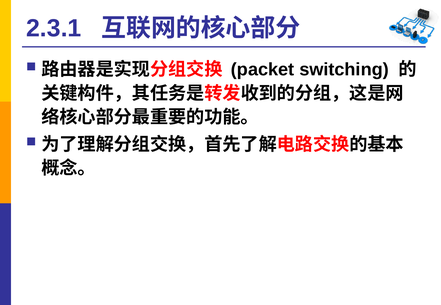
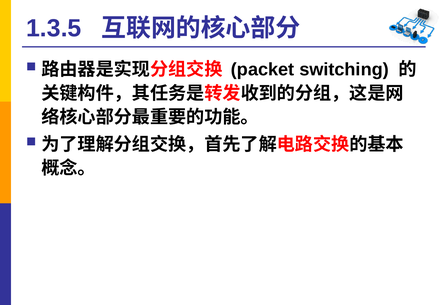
2.3.1: 2.3.1 -> 1.3.5
